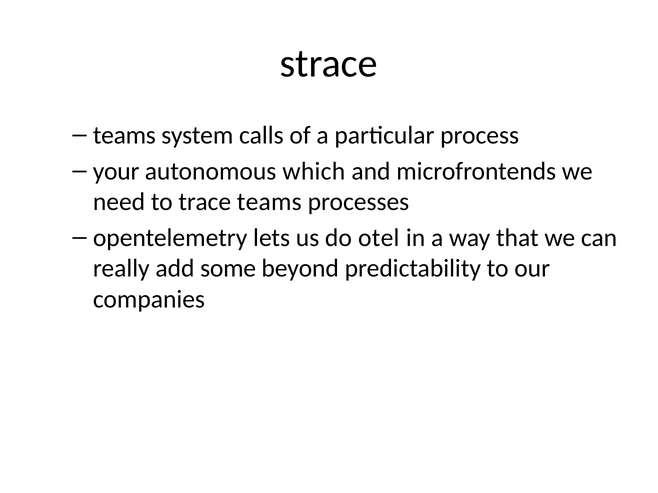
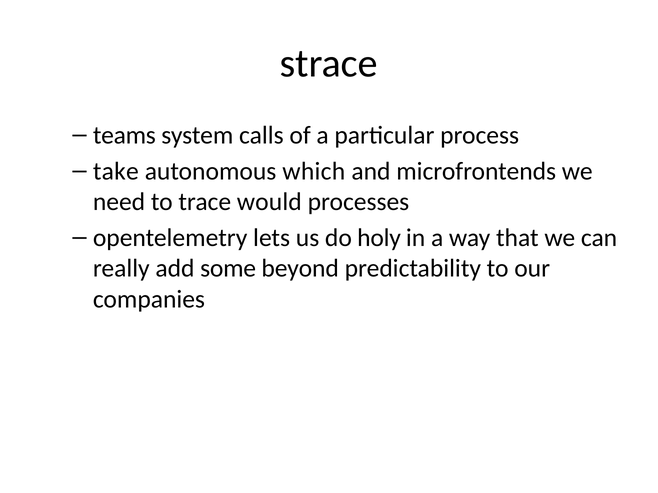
your: your -> take
trace teams: teams -> would
otel: otel -> holy
